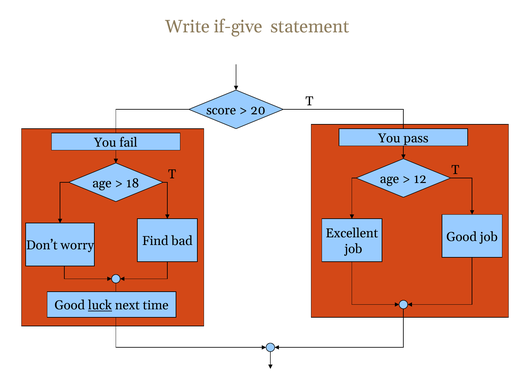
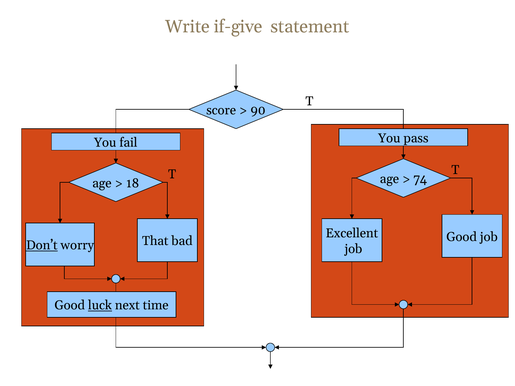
20: 20 -> 90
12: 12 -> 74
Find: Find -> That
Don’t underline: none -> present
